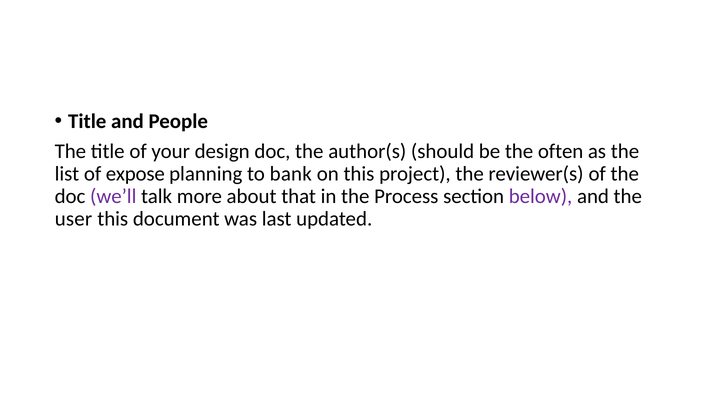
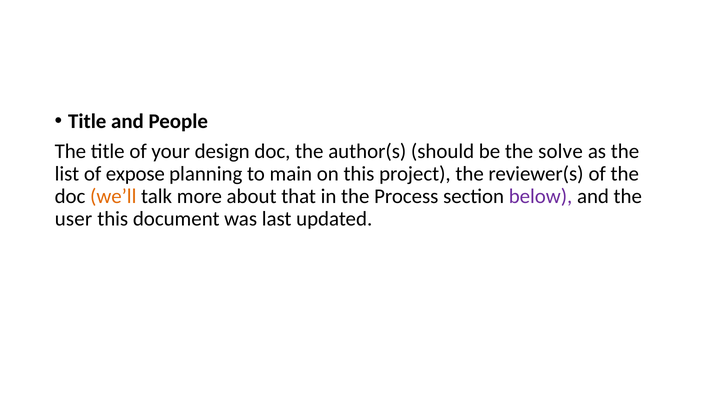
often: often -> solve
bank: bank -> main
we’ll colour: purple -> orange
